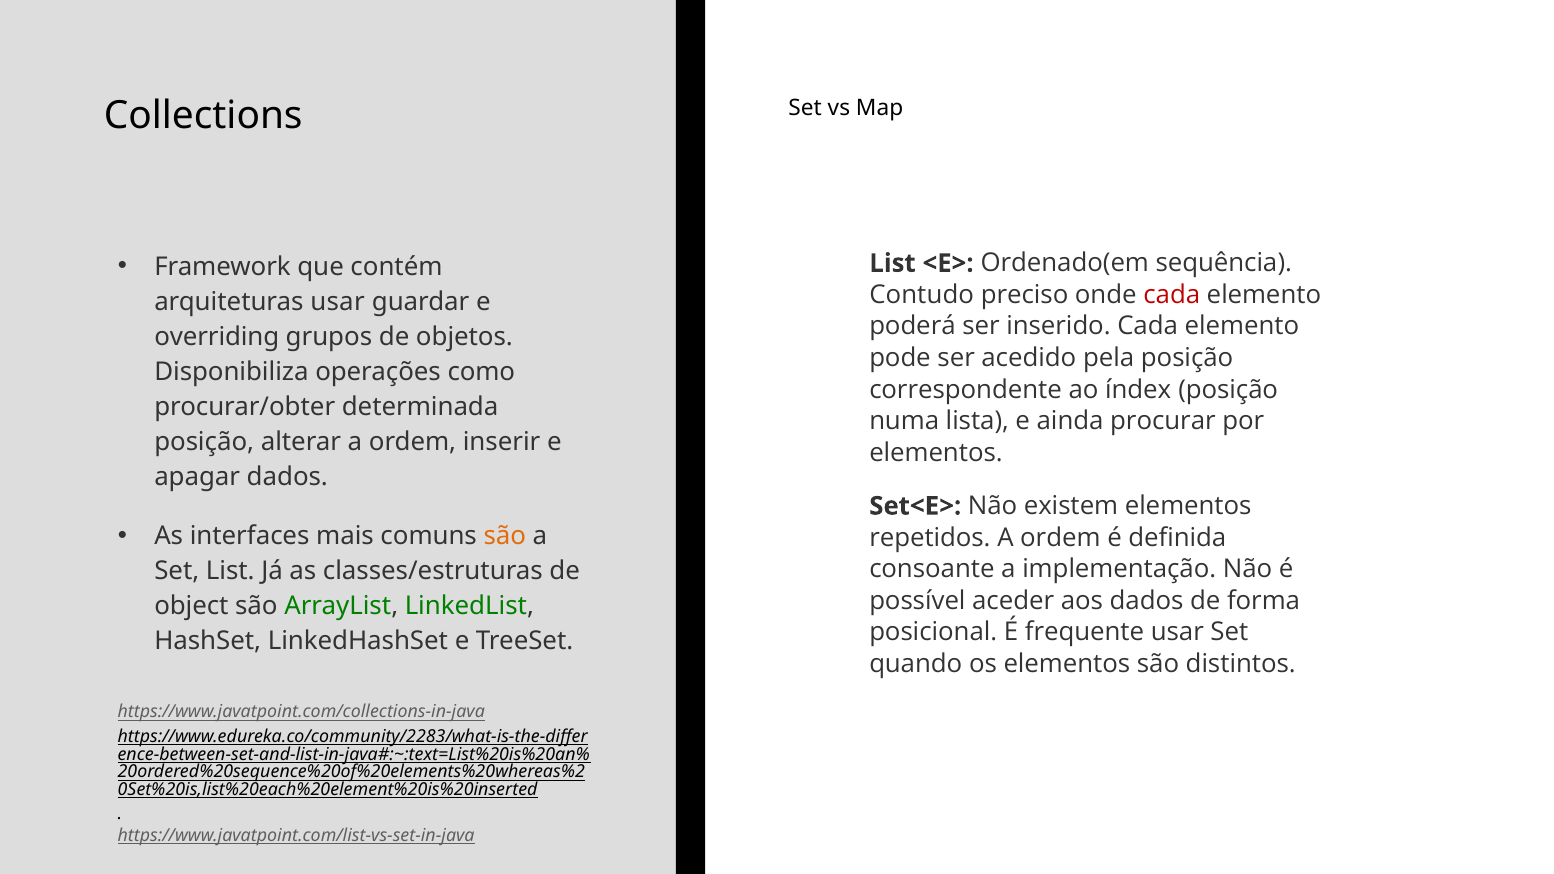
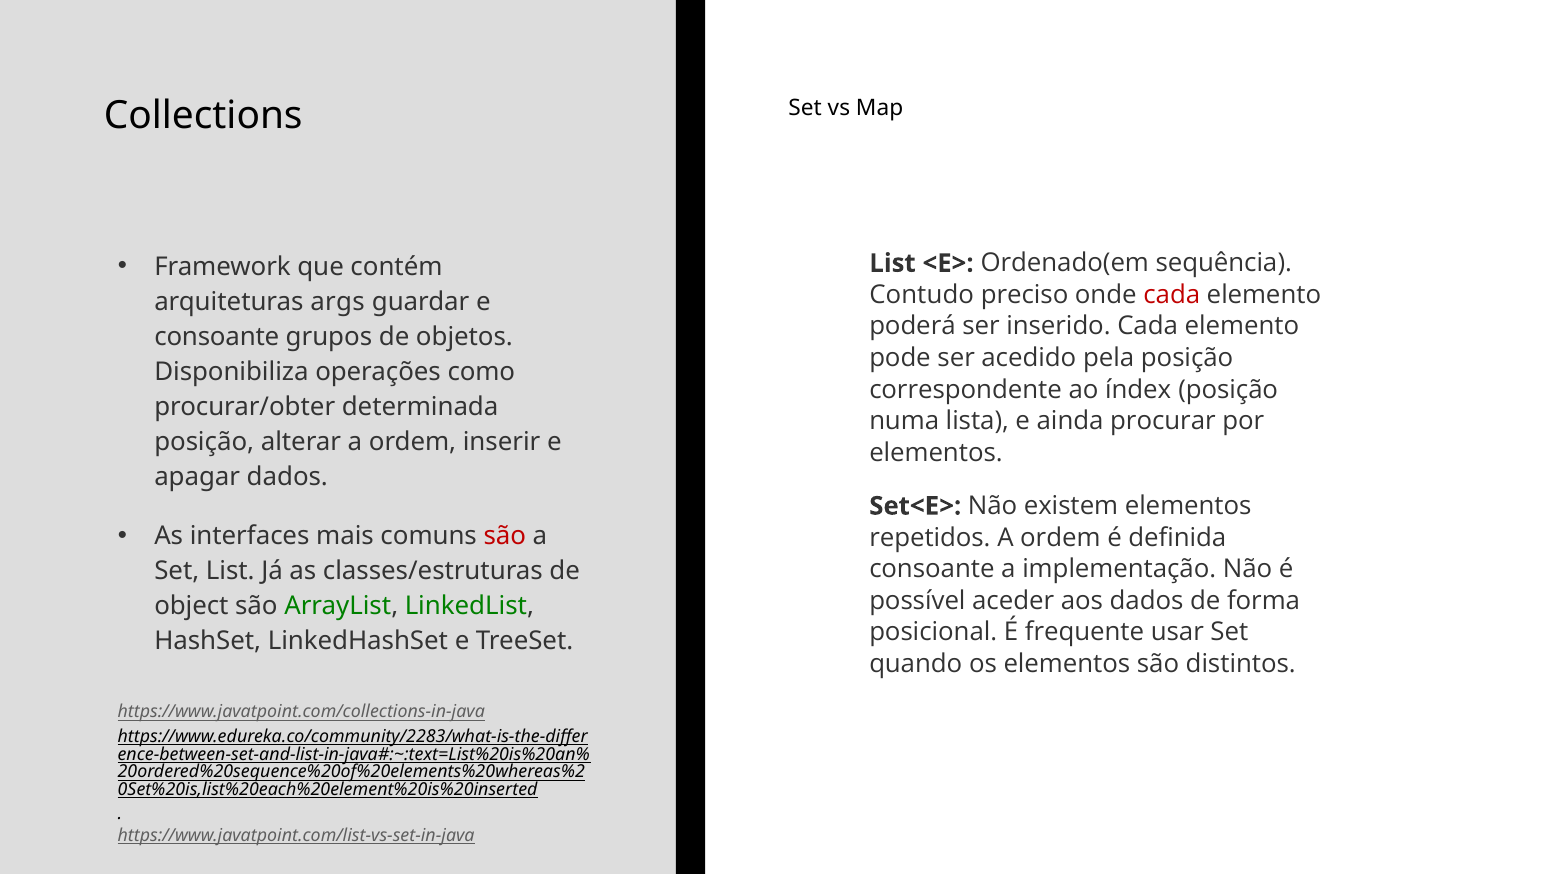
arquiteturas usar: usar -> args
overriding at (217, 337): overriding -> consoante
são at (505, 536) colour: orange -> red
